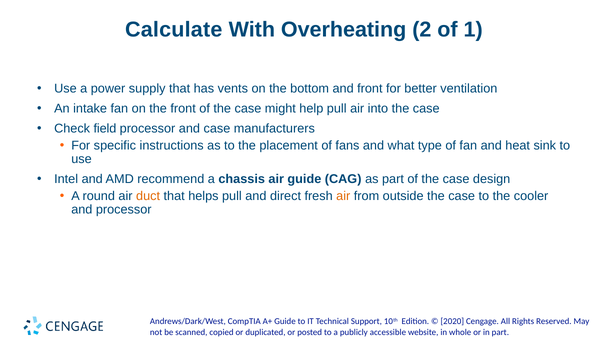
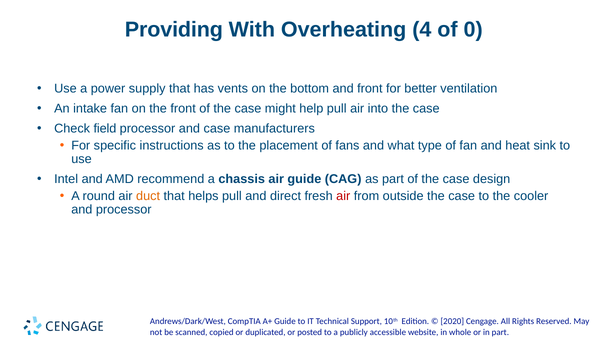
Calculate: Calculate -> Providing
2: 2 -> 4
1: 1 -> 0
air at (343, 196) colour: orange -> red
